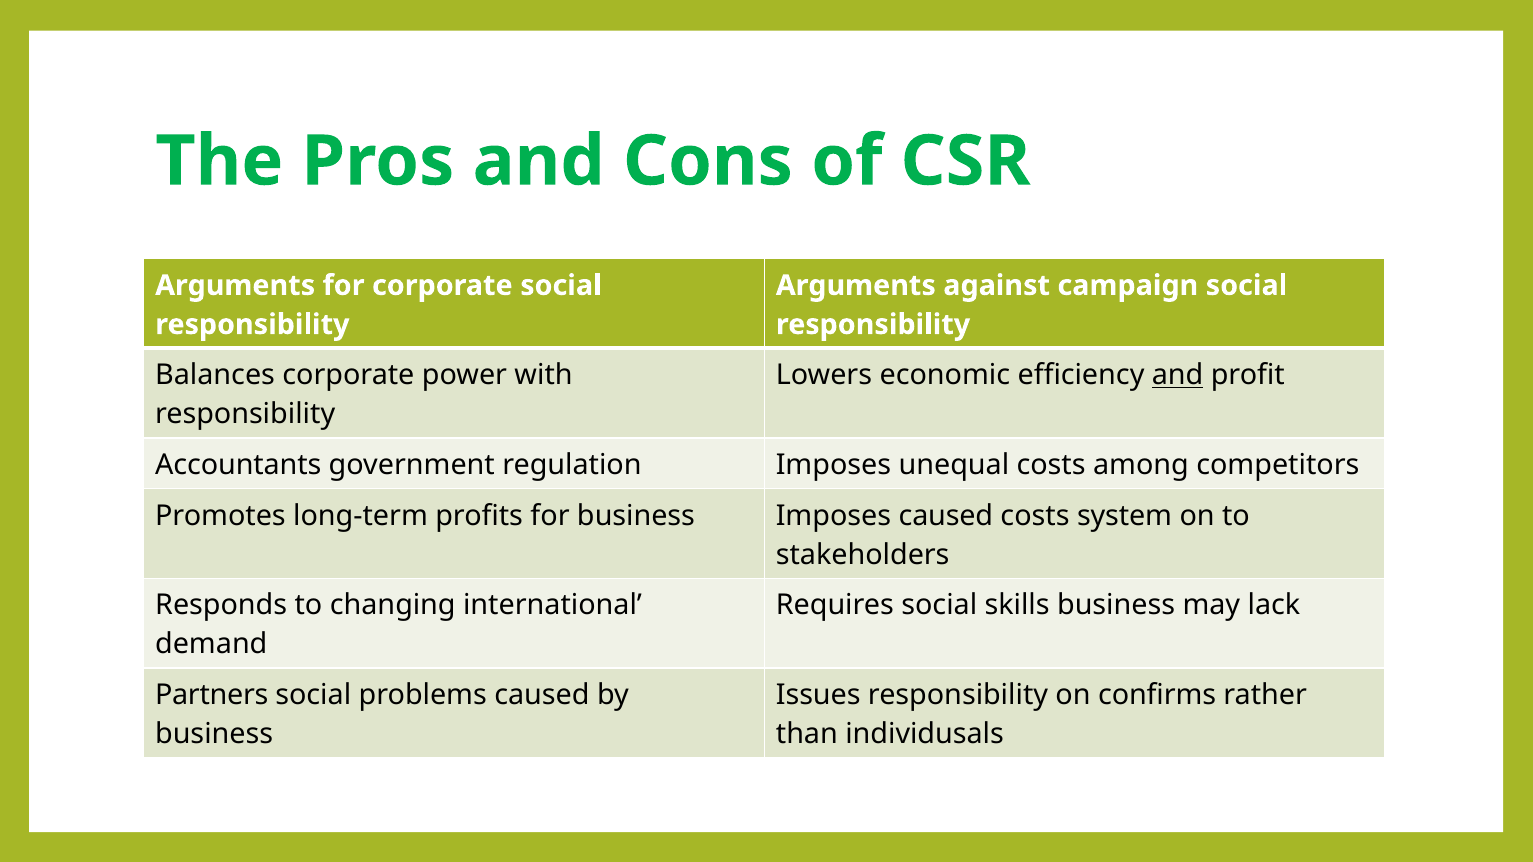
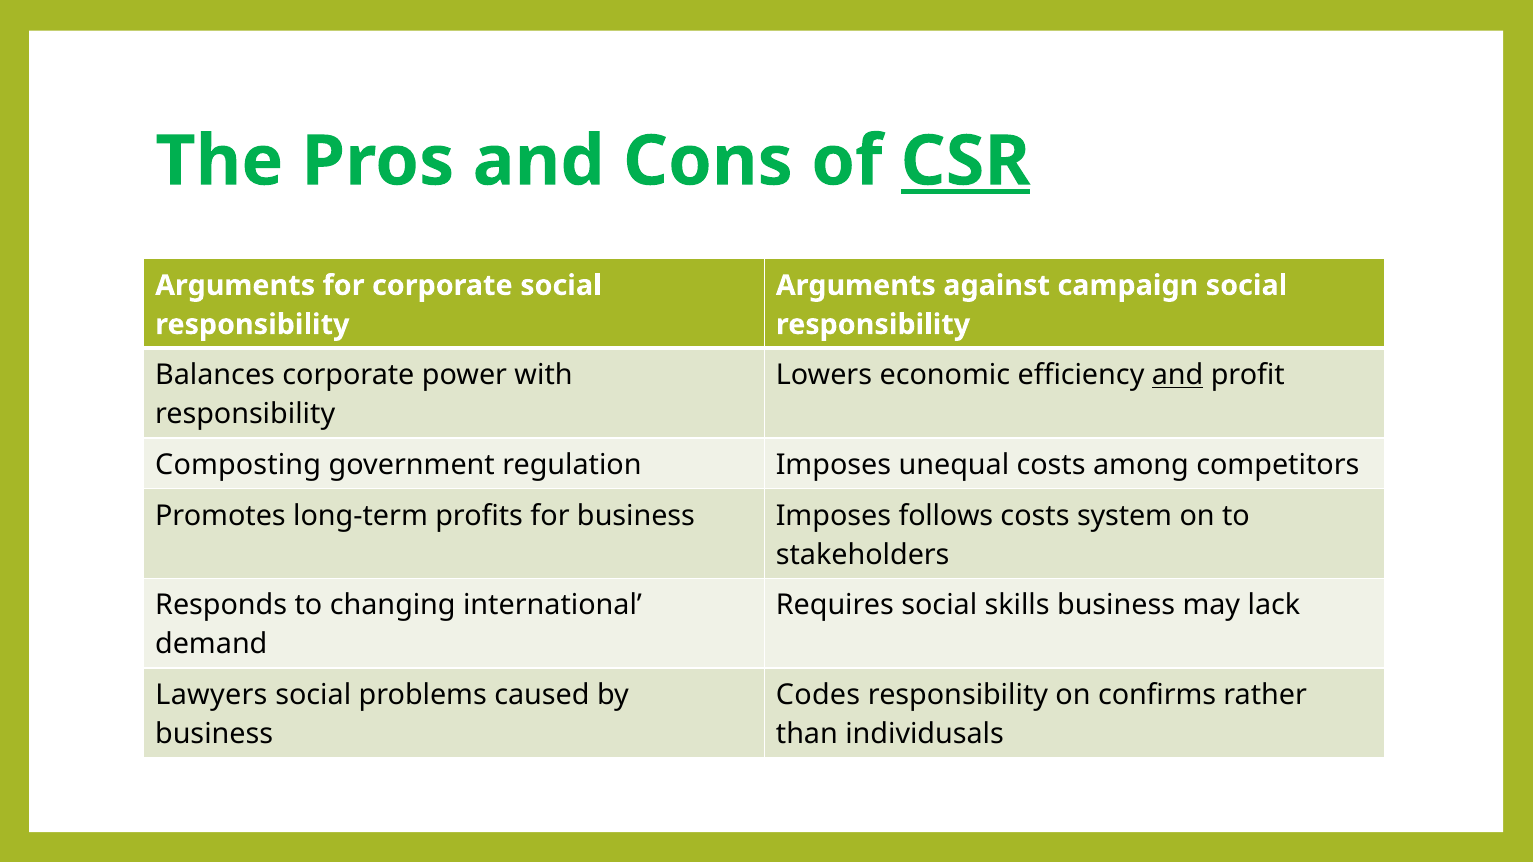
CSR underline: none -> present
Accountants: Accountants -> Composting
Imposes caused: caused -> follows
Partners: Partners -> Lawyers
Issues: Issues -> Codes
